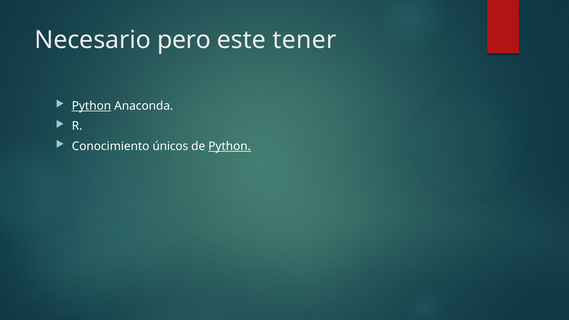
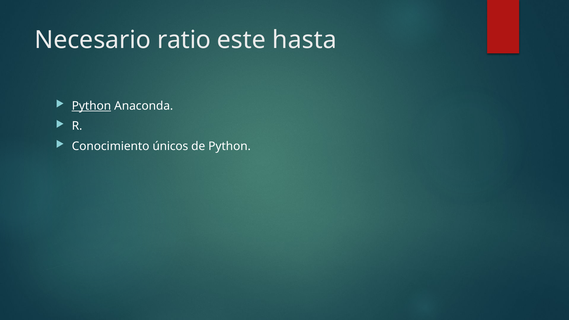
pero: pero -> ratio
tener: tener -> hasta
Python at (230, 146) underline: present -> none
